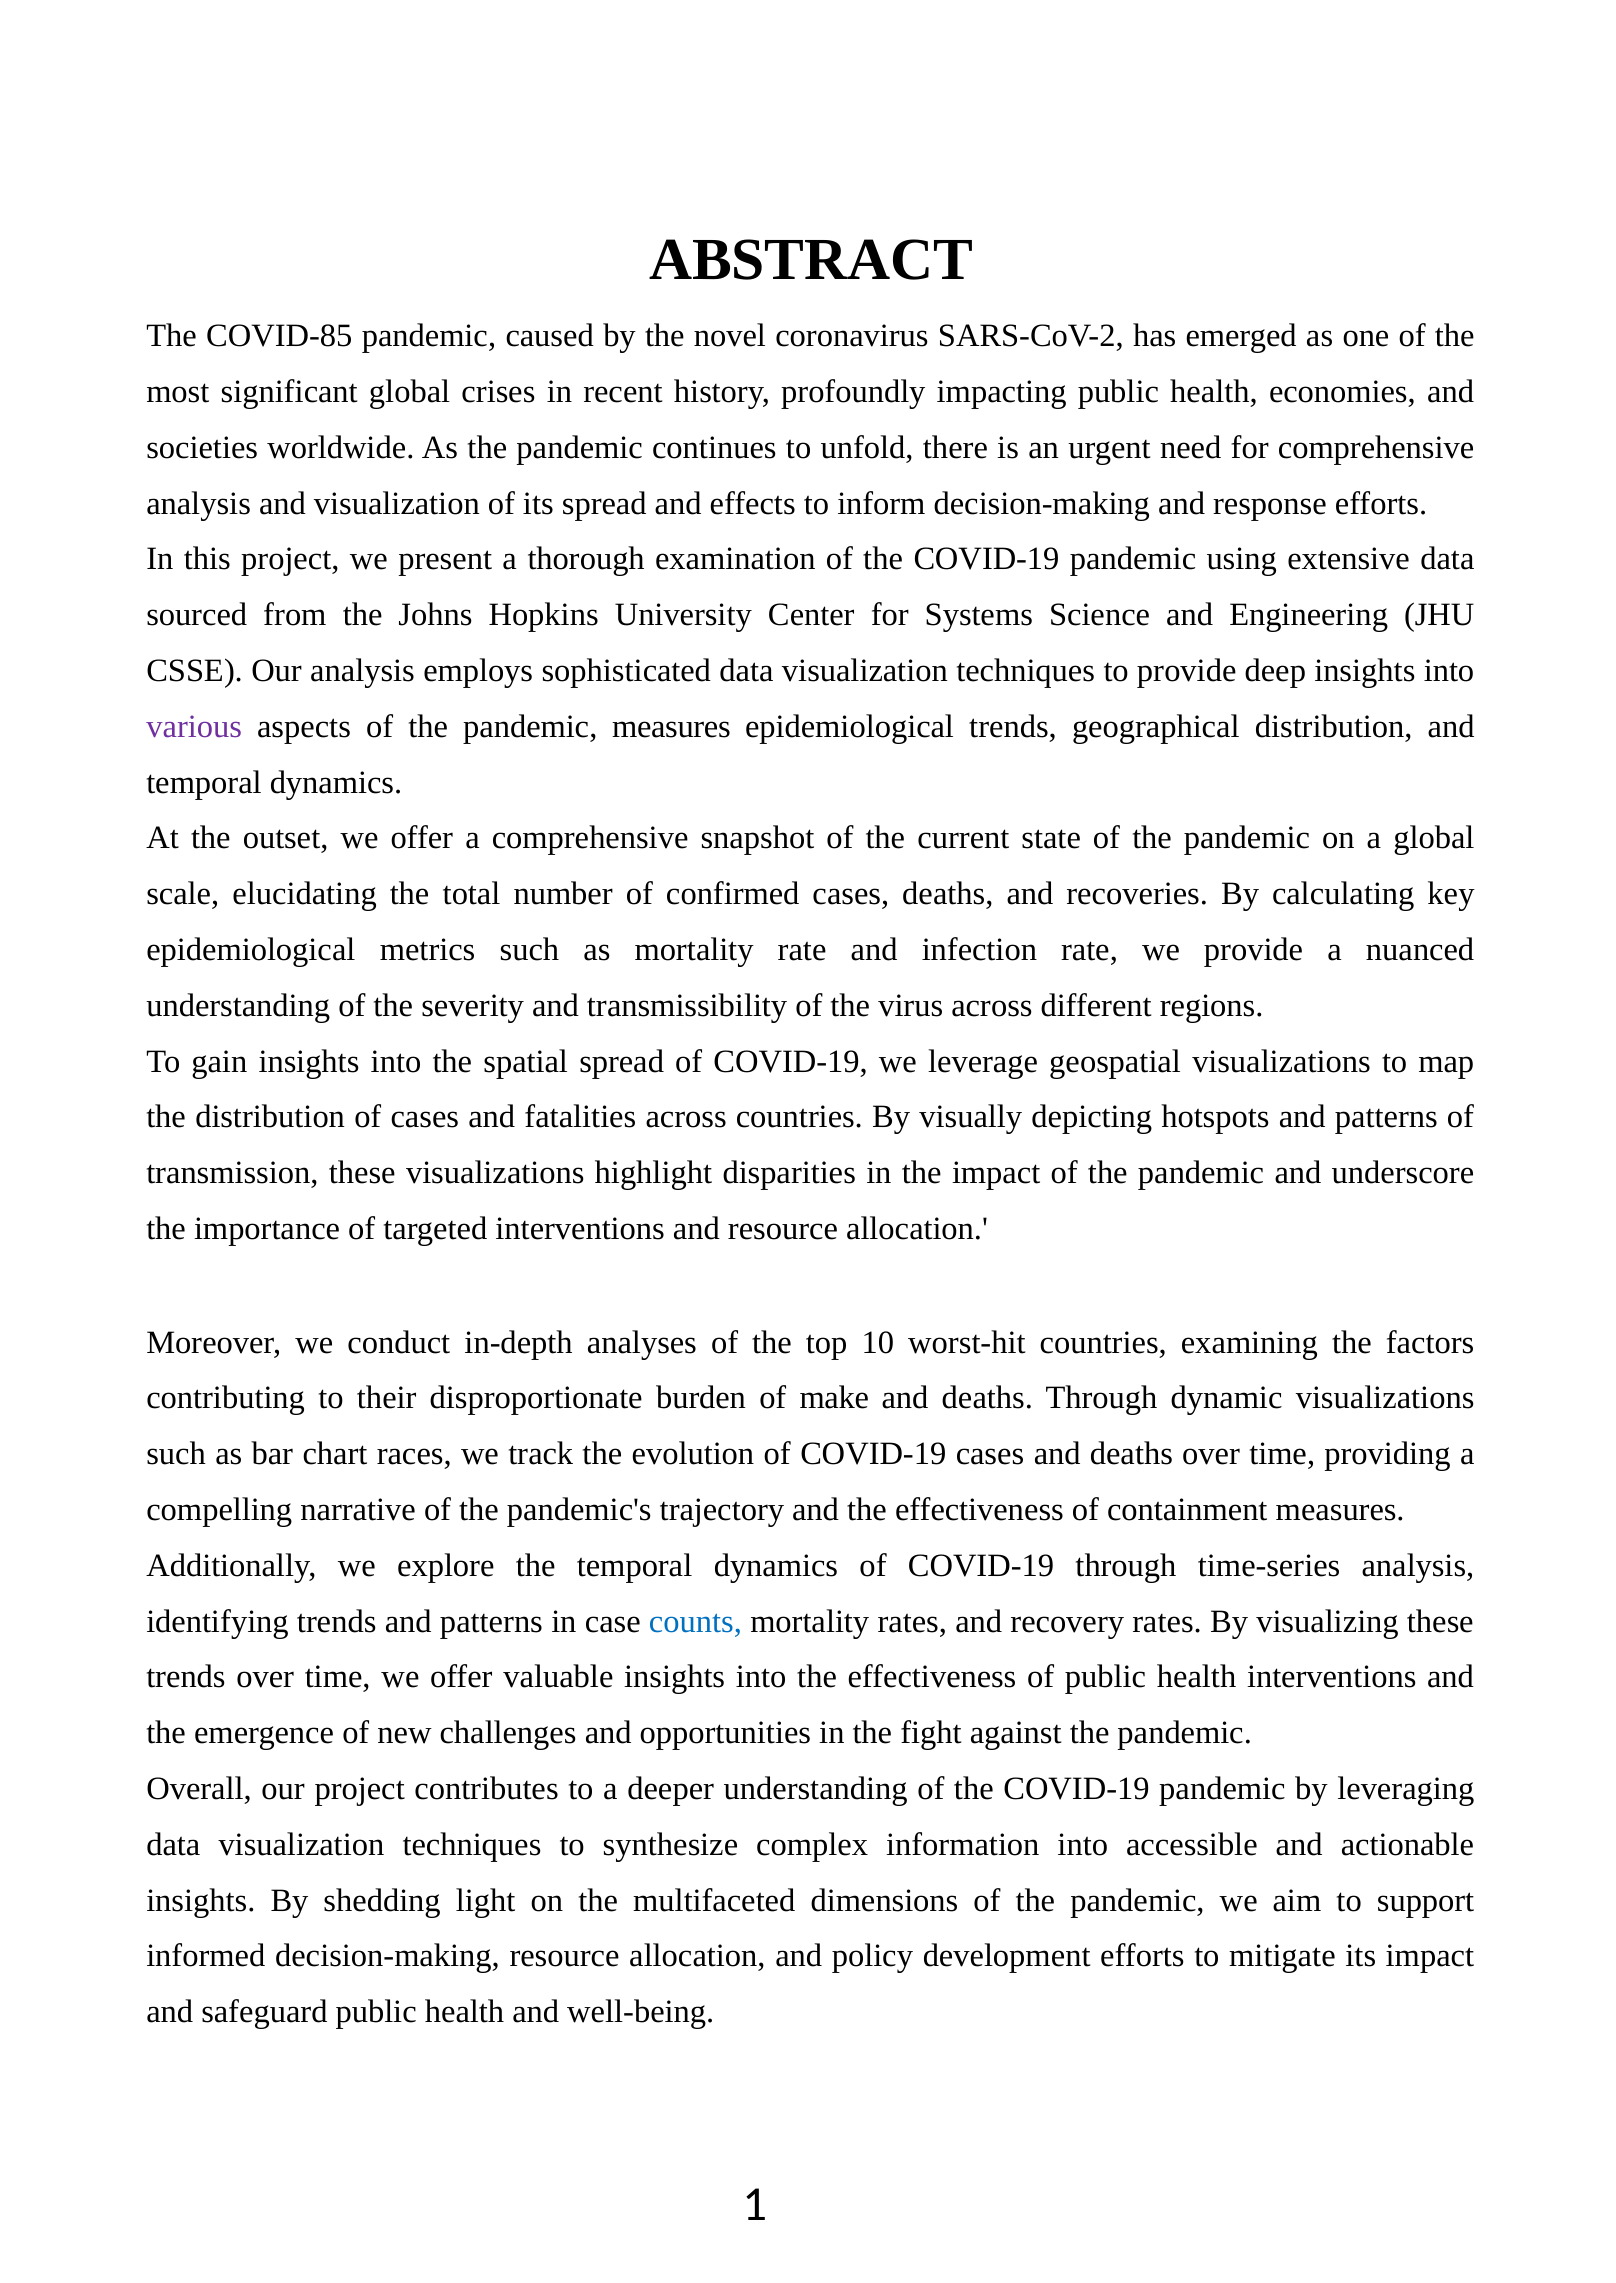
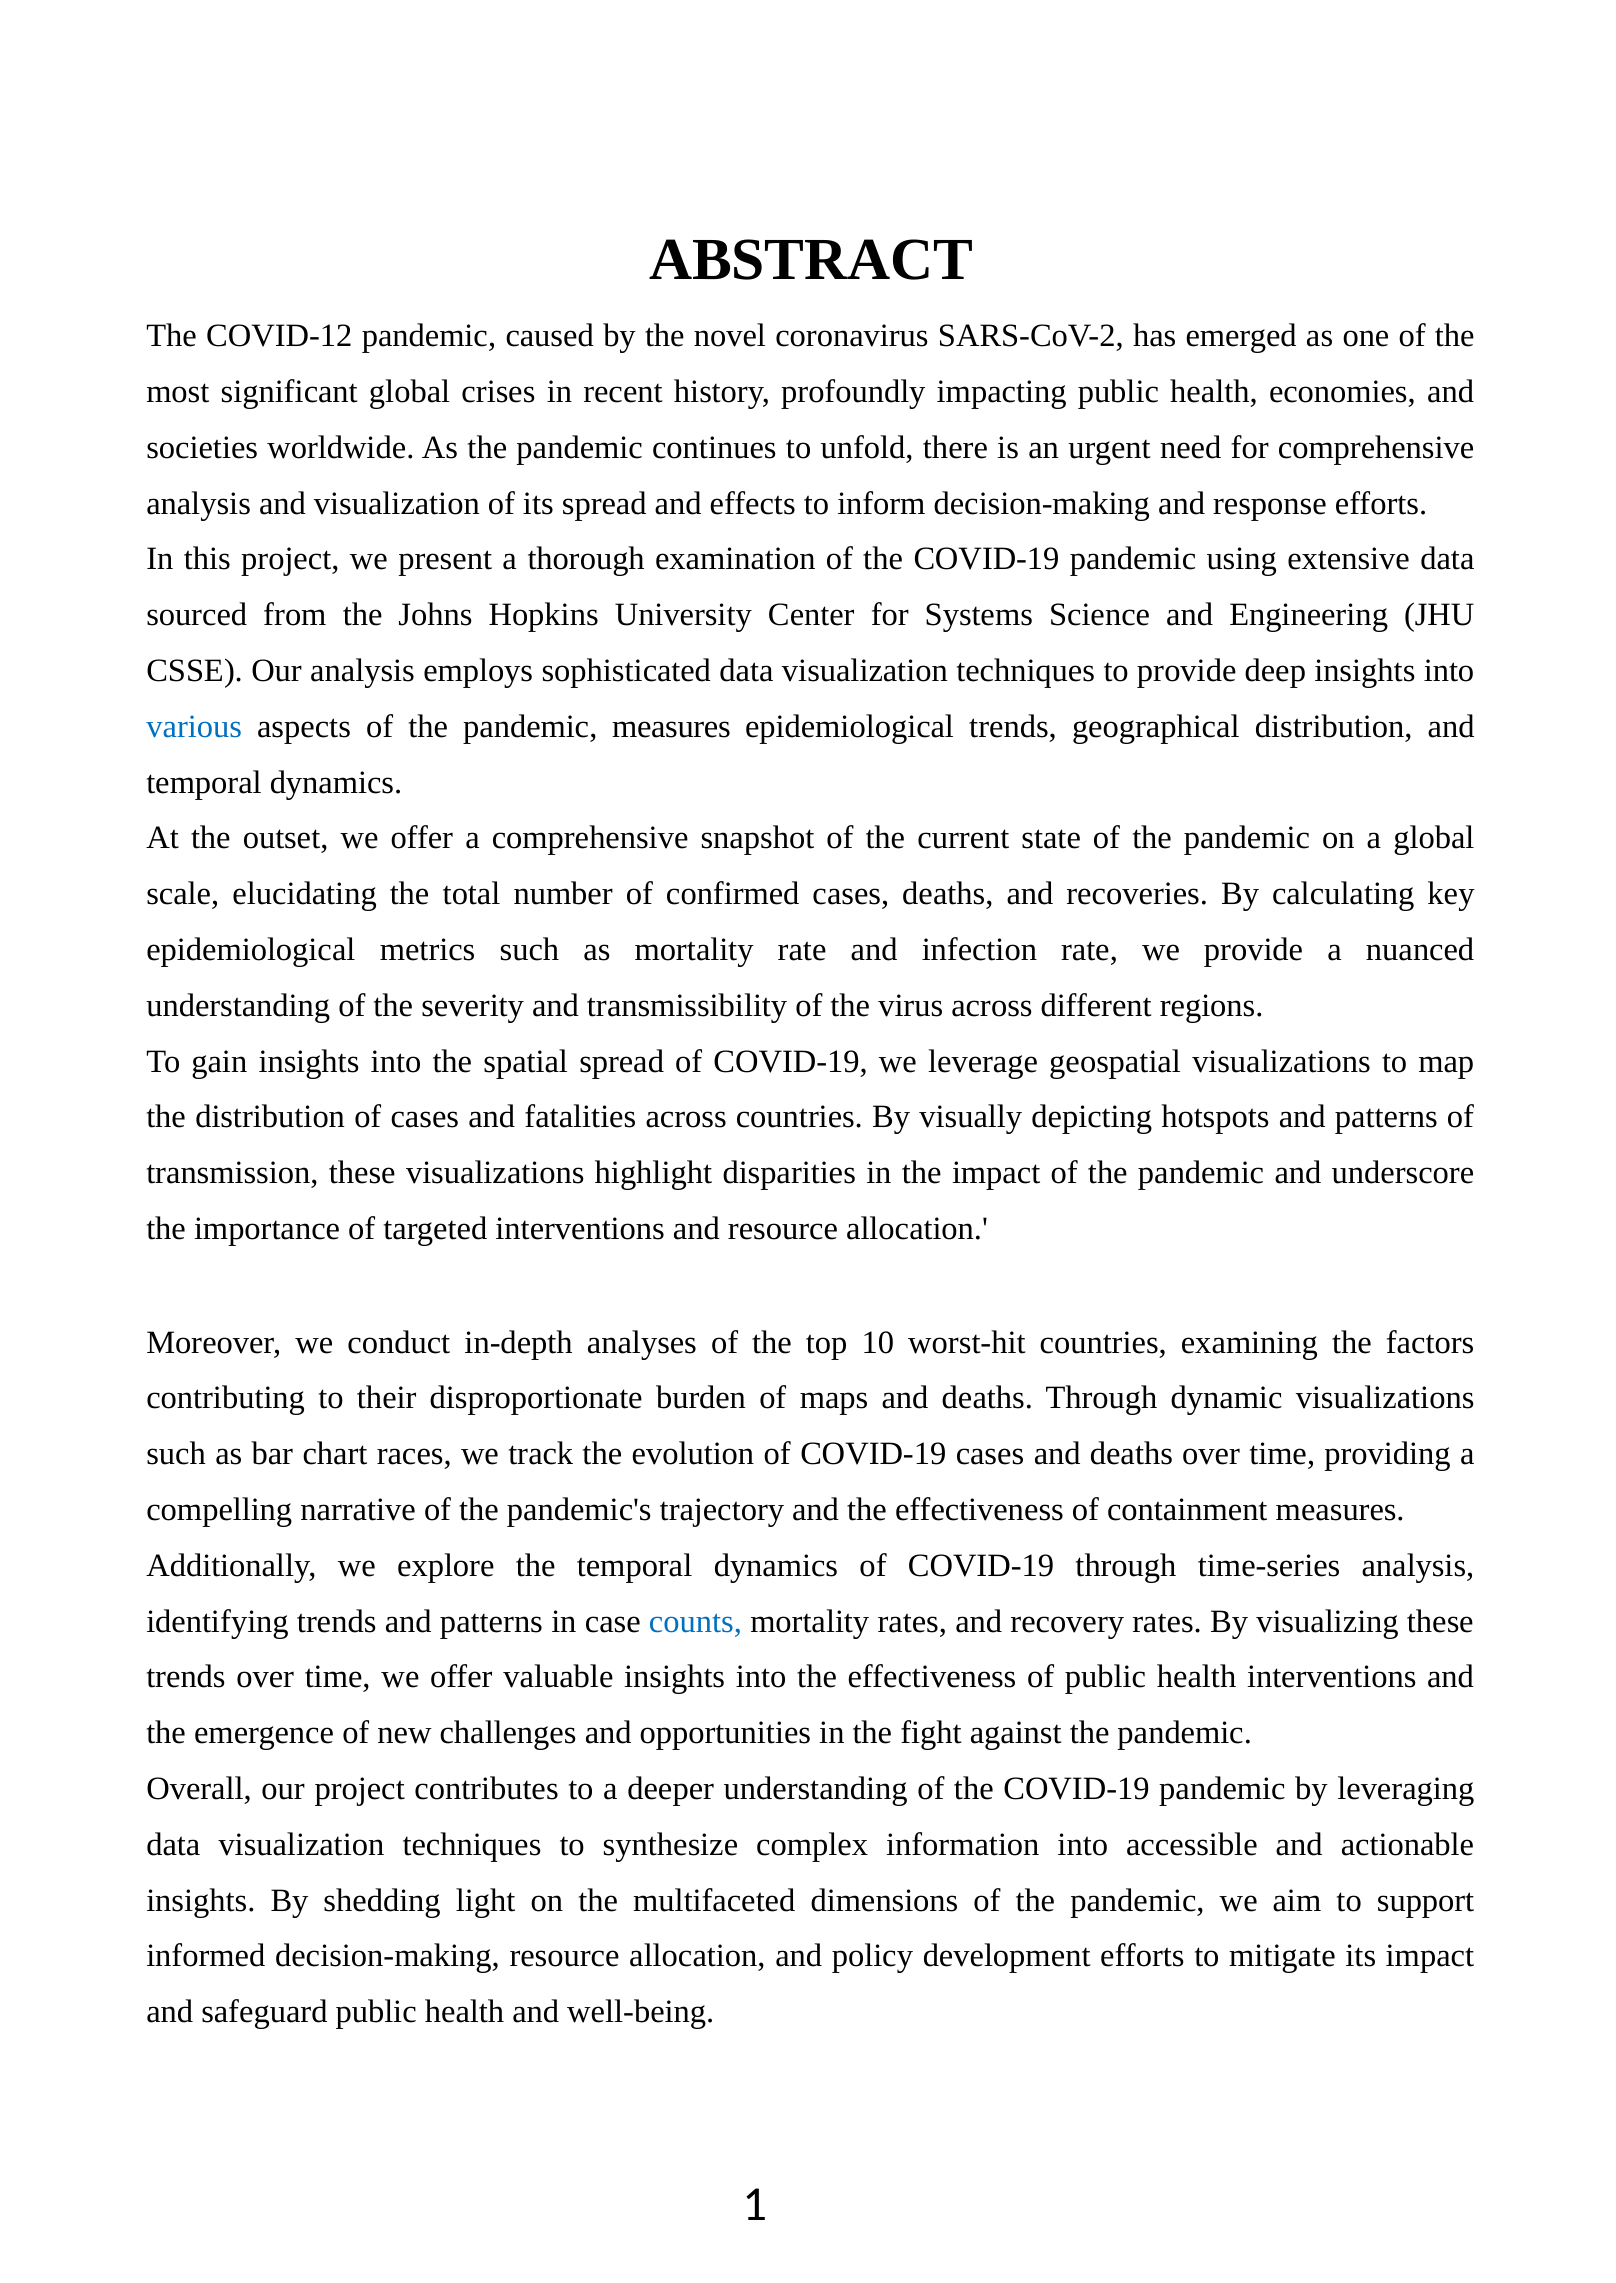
COVID-85: COVID-85 -> COVID-12
various colour: purple -> blue
make: make -> maps
